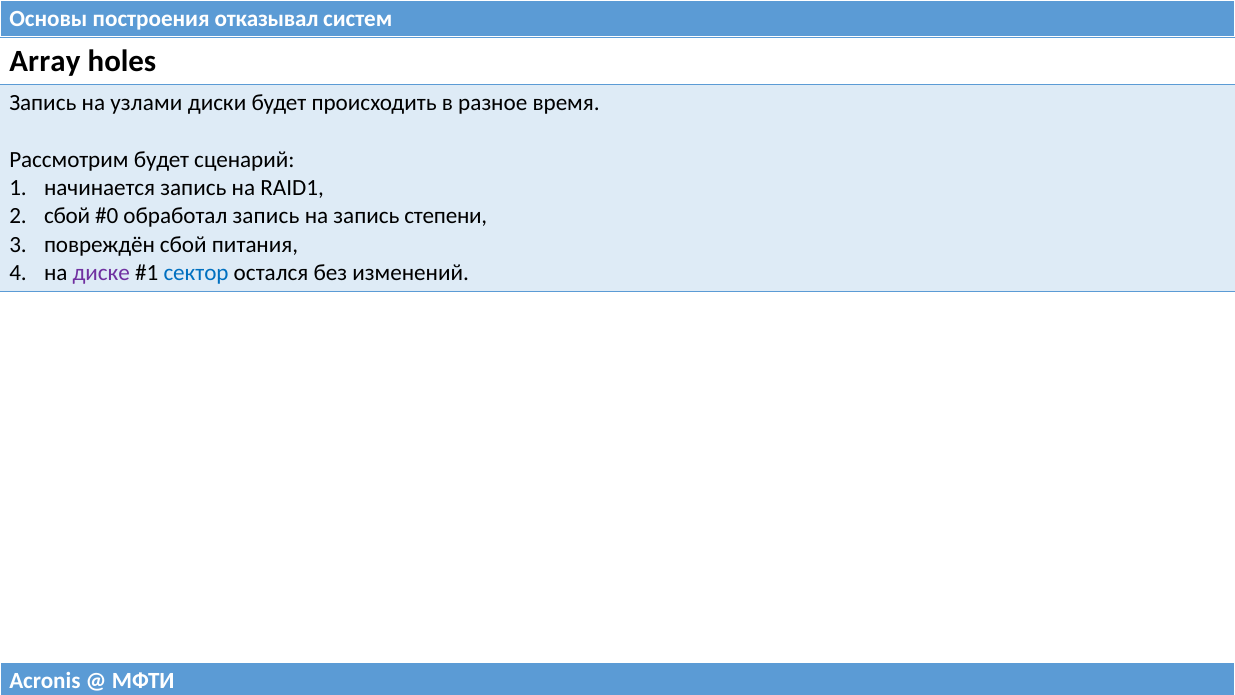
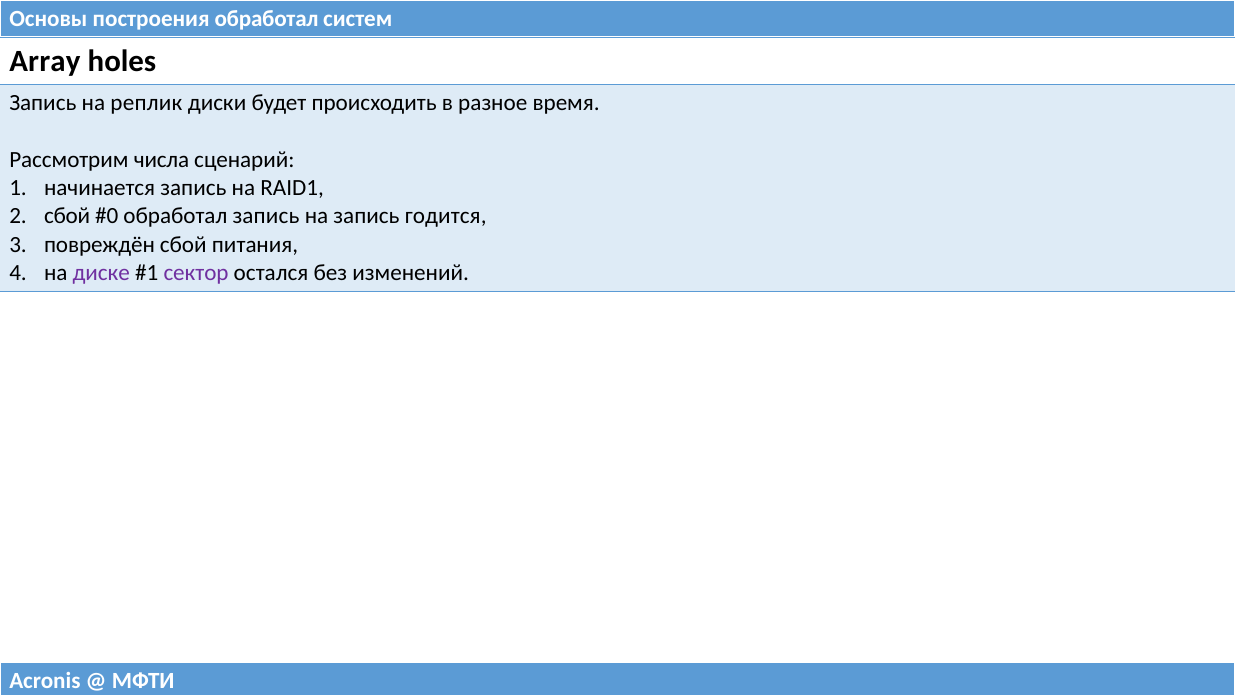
построения отказывал: отказывал -> обработал
узлами: узлами -> реплик
Рассмотрим будет: будет -> числа
степени: степени -> годится
сектор colour: blue -> purple
